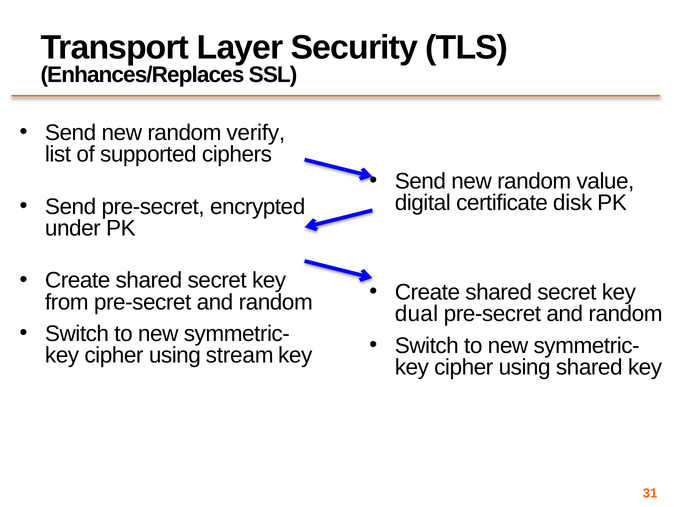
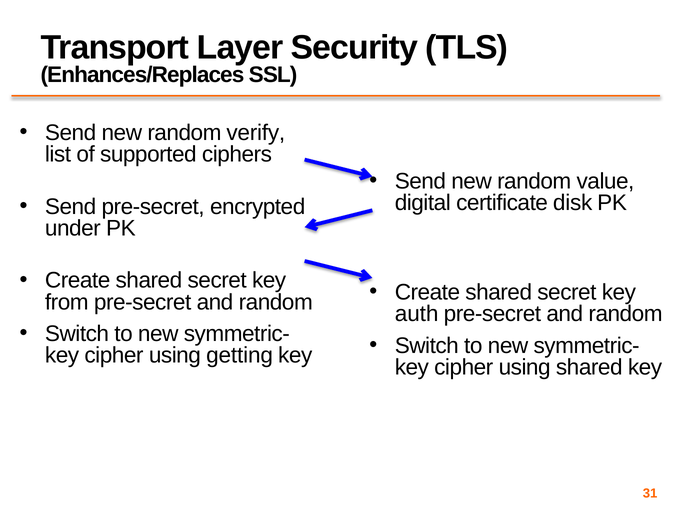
dual: dual -> auth
stream: stream -> getting
